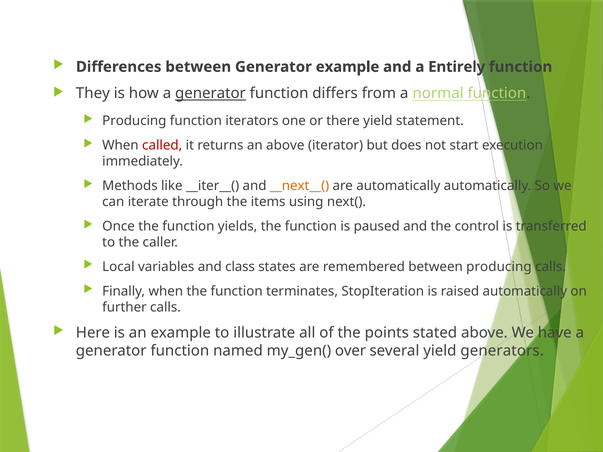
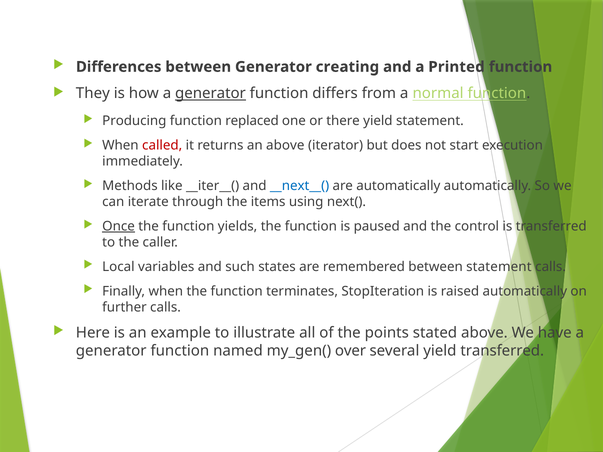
Generator example: example -> creating
Entirely: Entirely -> Printed
iterators: iterators -> replaced
__next__( colour: orange -> blue
Once underline: none -> present
class: class -> such
between producing: producing -> statement
yield generators: generators -> transferred
